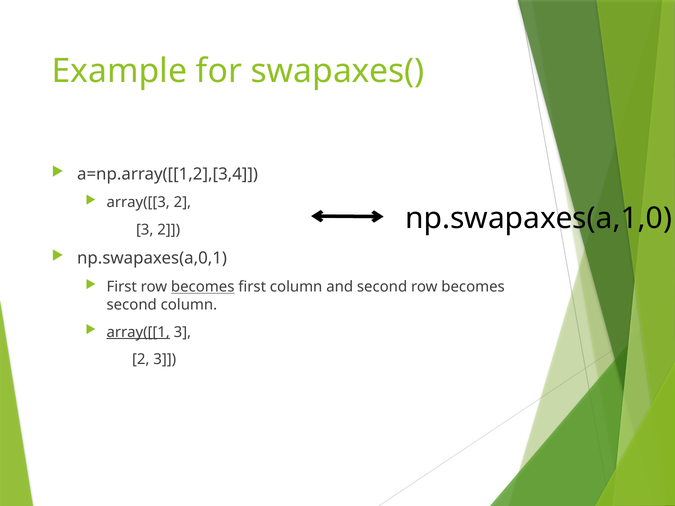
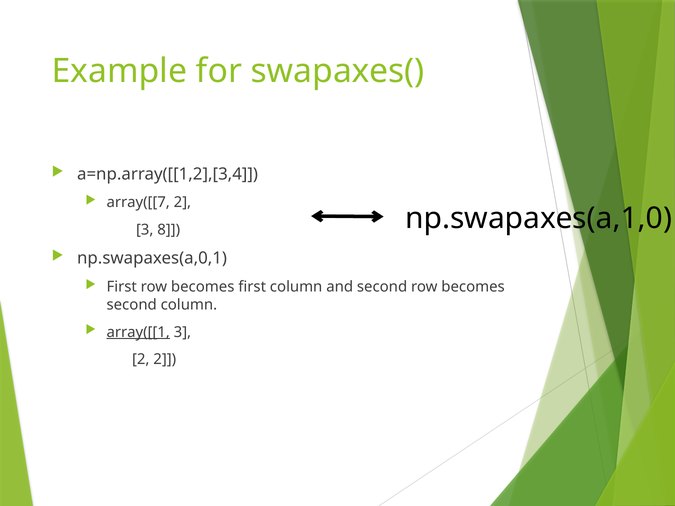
array([[3: array([[3 -> array([[7
2 at (169, 230): 2 -> 8
becomes at (203, 287) underline: present -> none
3 at (165, 360): 3 -> 2
